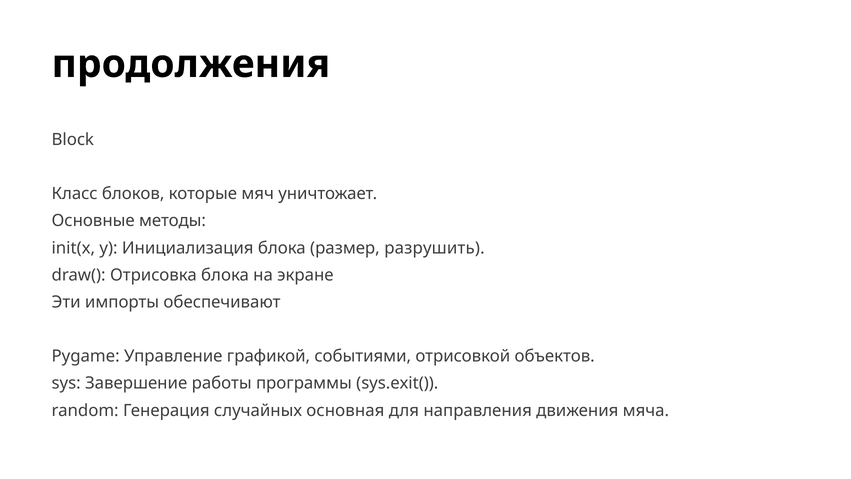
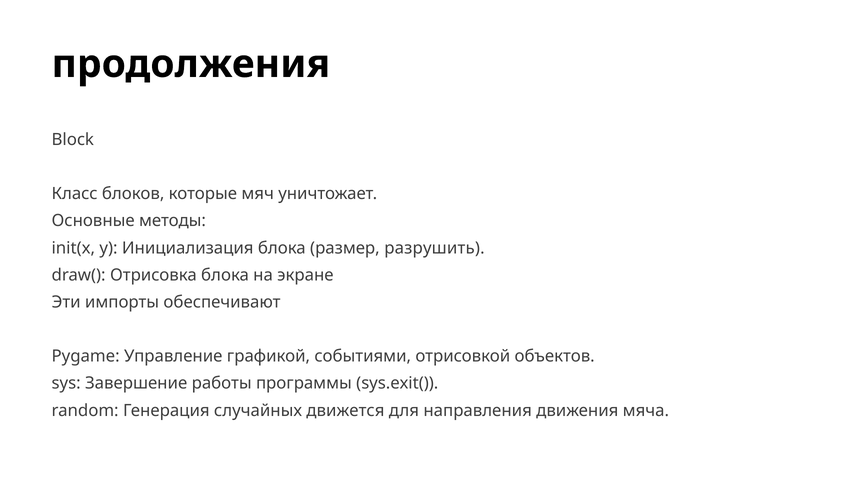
основная: основная -> движется
